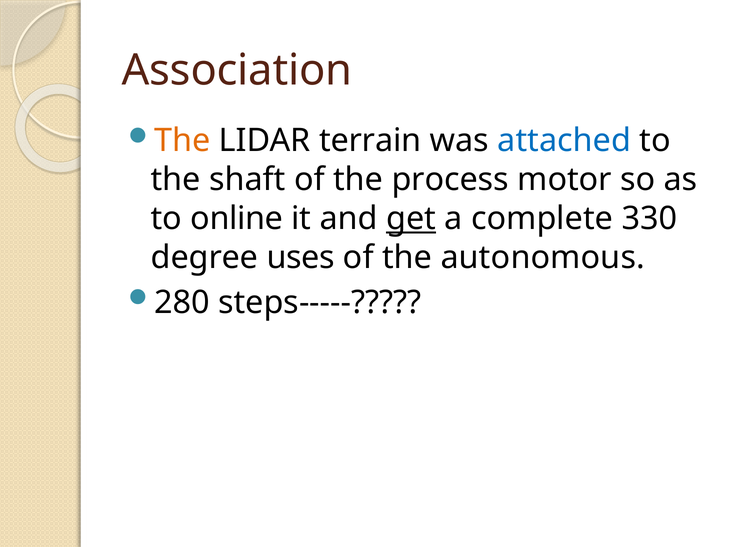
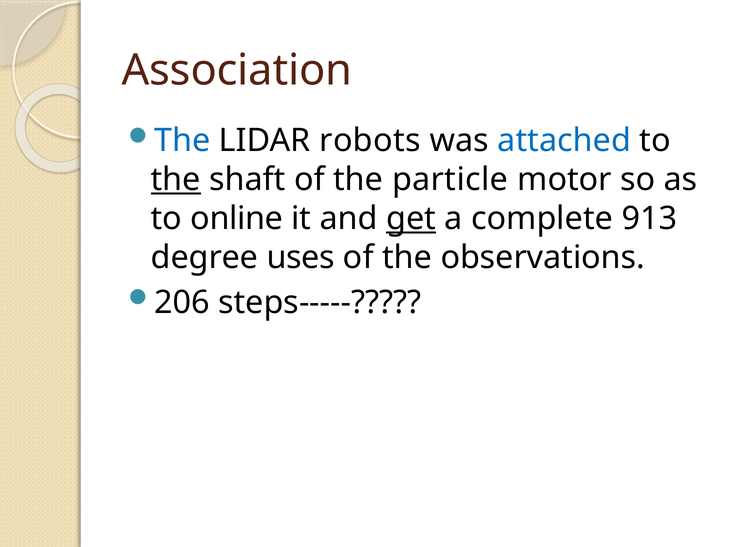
The at (182, 141) colour: orange -> blue
terrain: terrain -> robots
the at (176, 180) underline: none -> present
process: process -> particle
330: 330 -> 913
autonomous: autonomous -> observations
280: 280 -> 206
